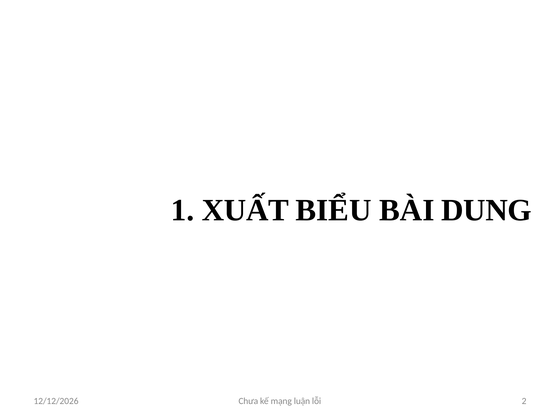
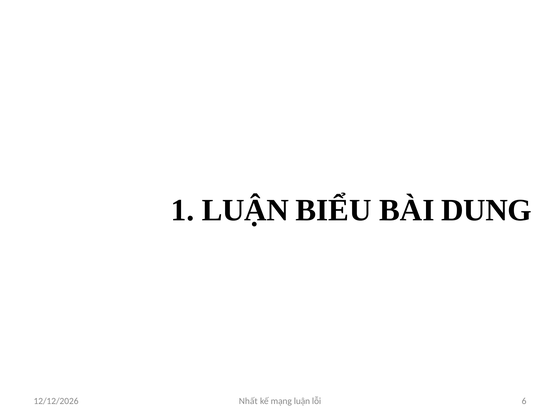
1 XUẤT: XUẤT -> LUẬN
Chưa: Chưa -> Nhất
2: 2 -> 6
